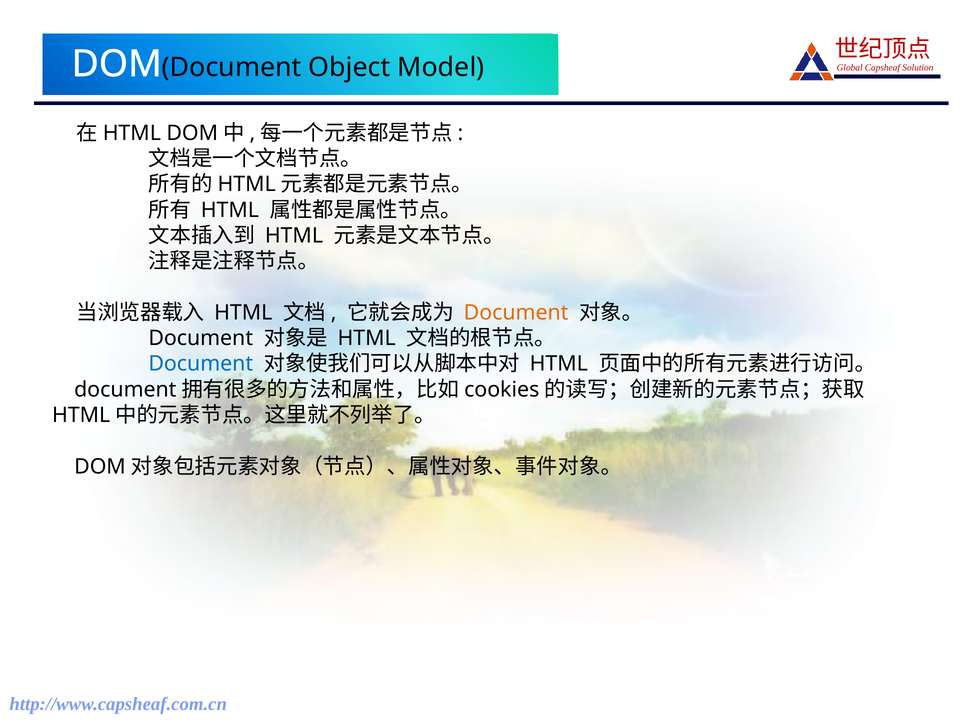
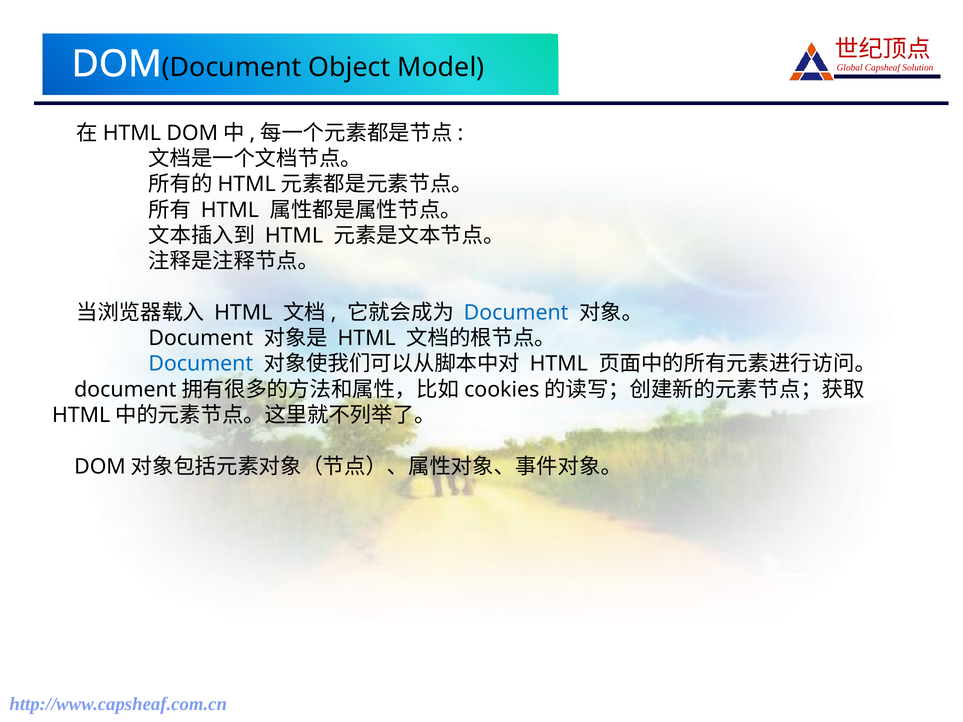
Document at (516, 313) colour: orange -> blue
